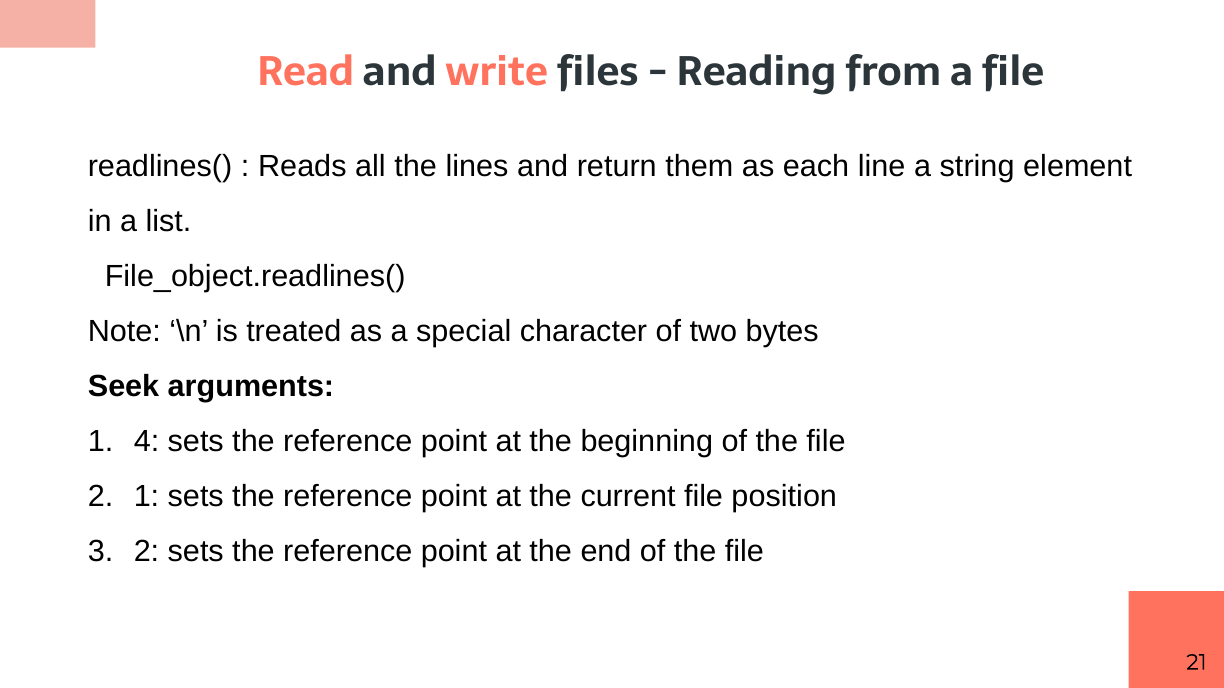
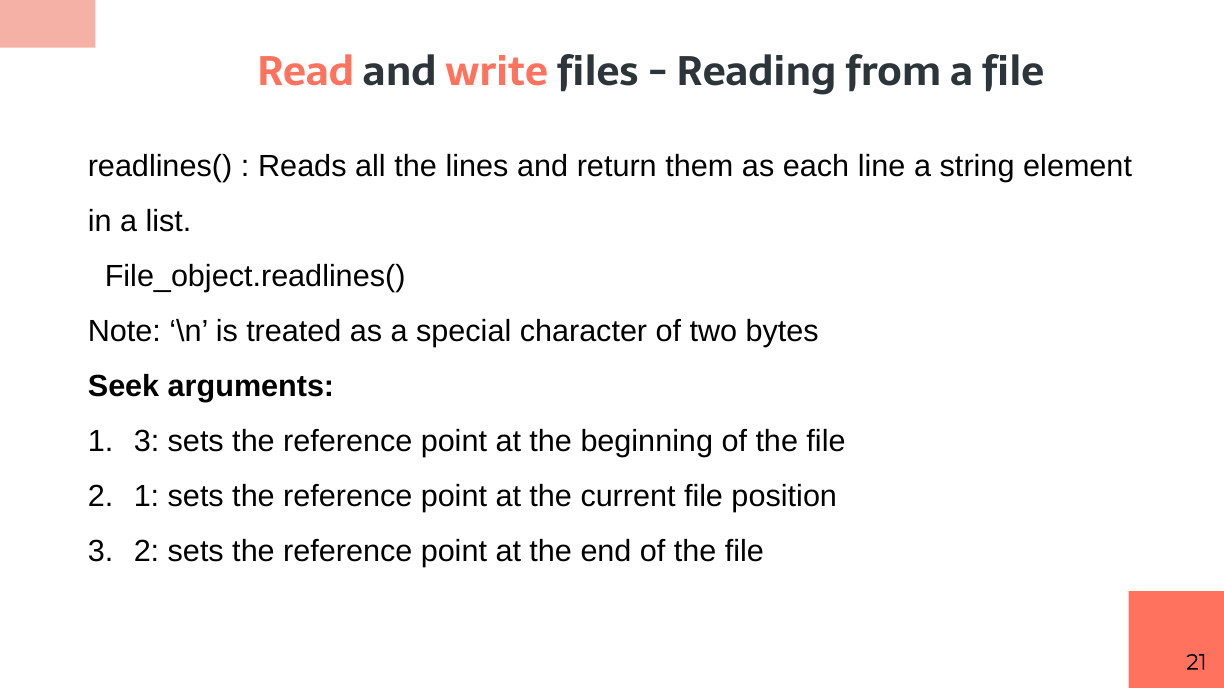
1 4: 4 -> 3
